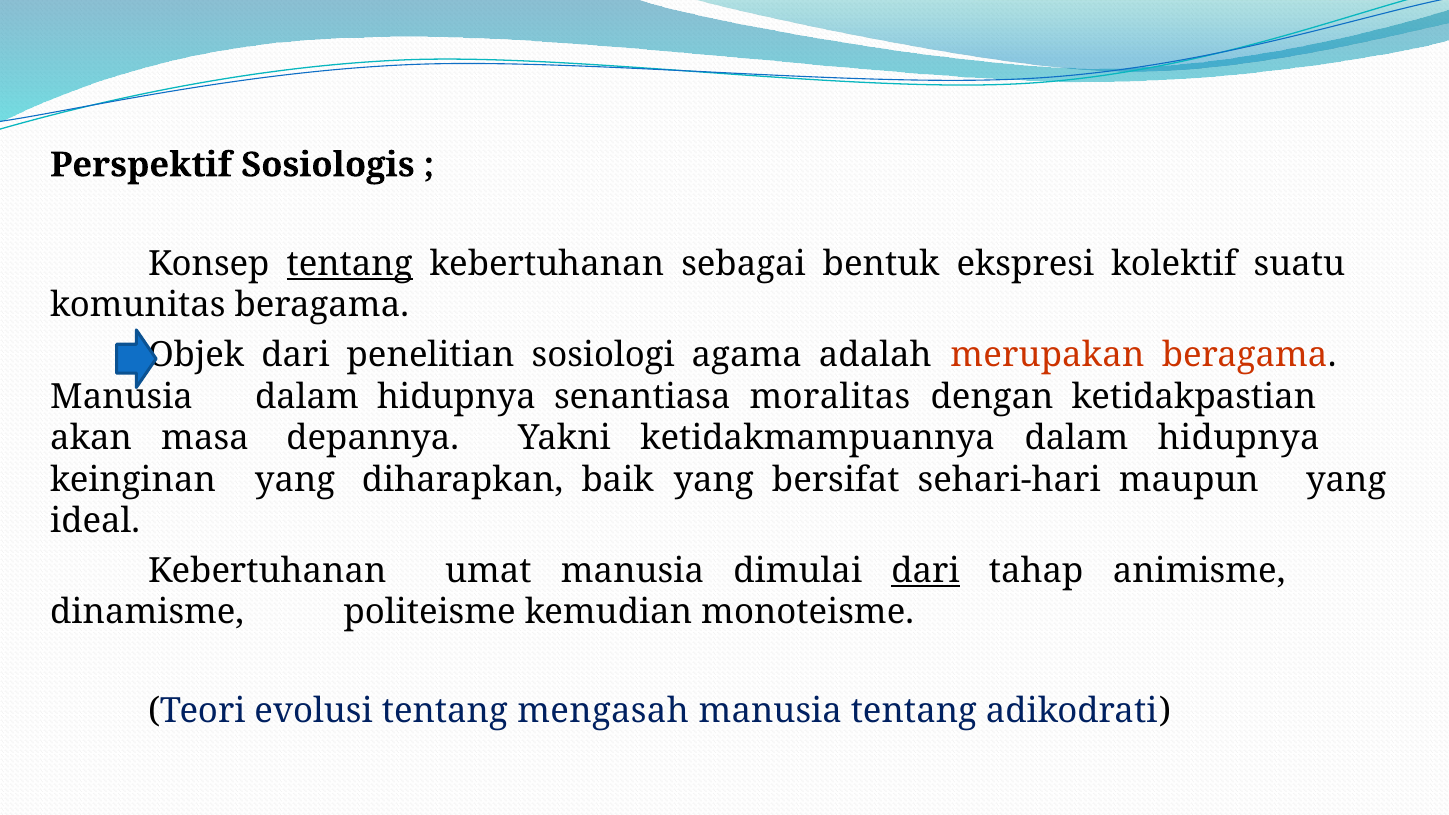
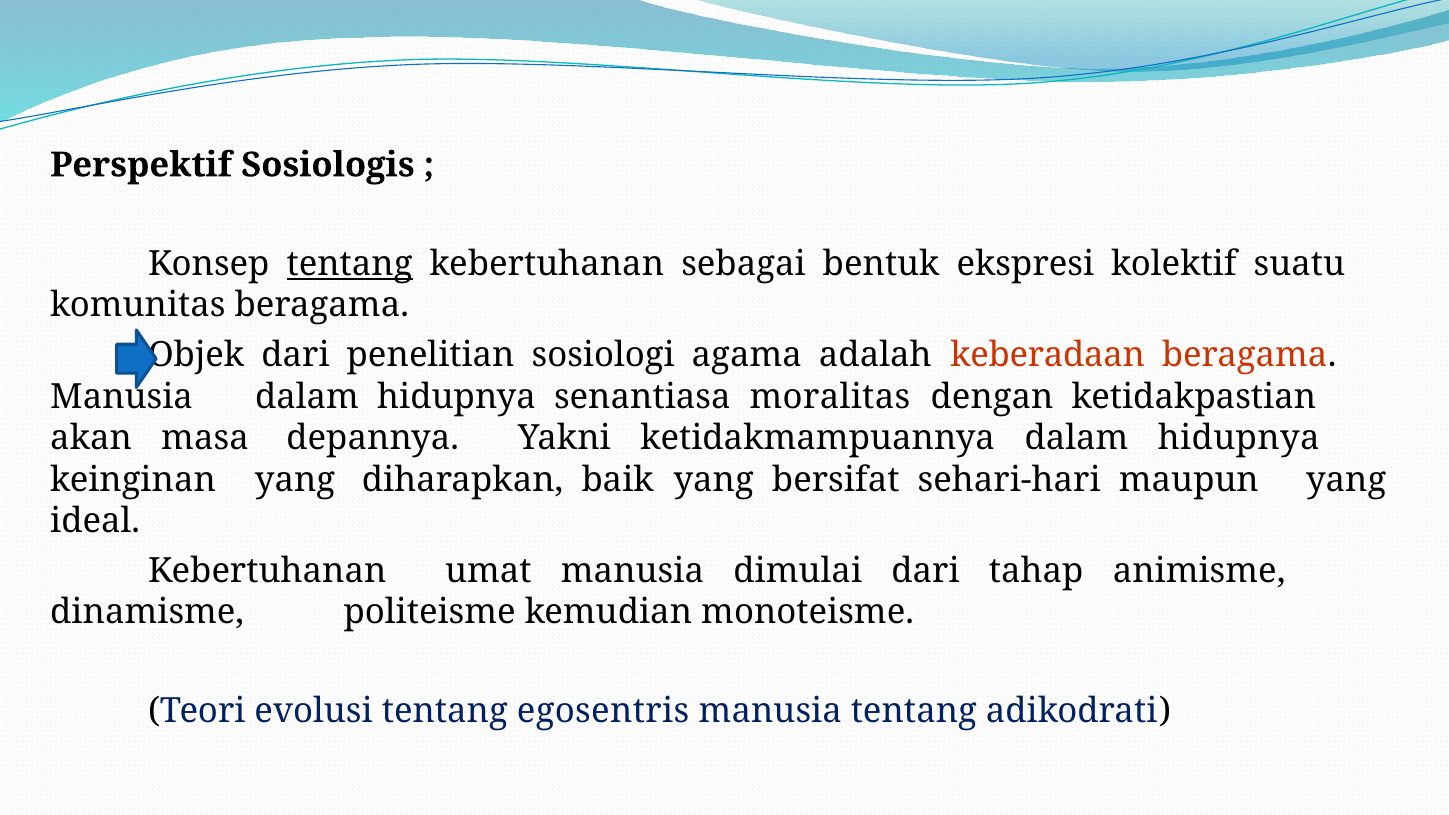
merupakan: merupakan -> keberadaan
dari at (925, 571) underline: present -> none
mengasah: mengasah -> egosentris
